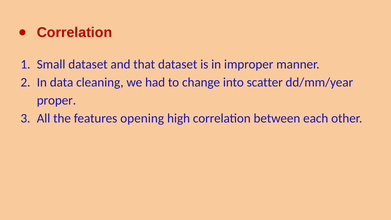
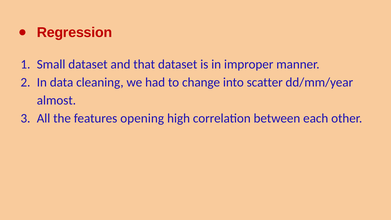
Correlation at (74, 32): Correlation -> Regression
proper: proper -> almost
